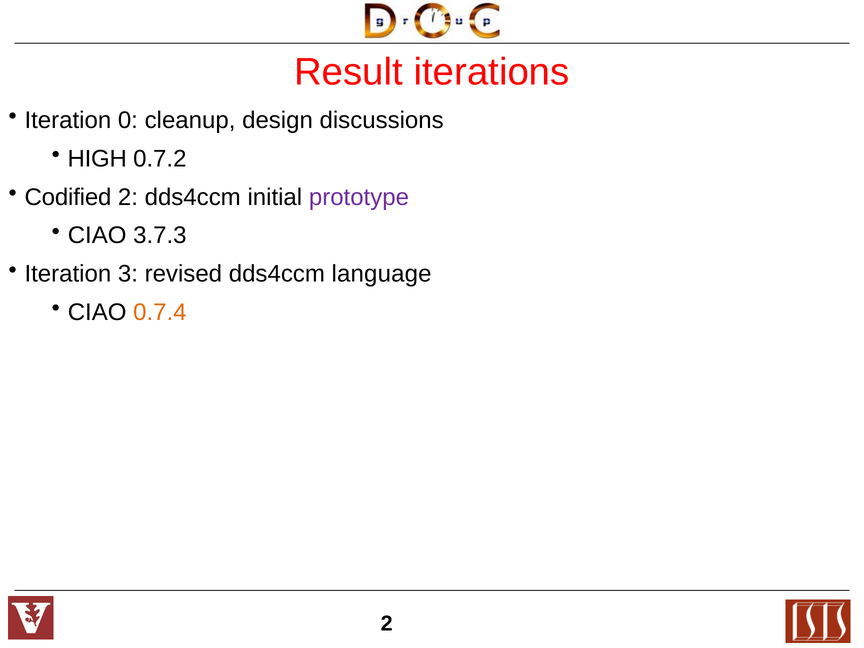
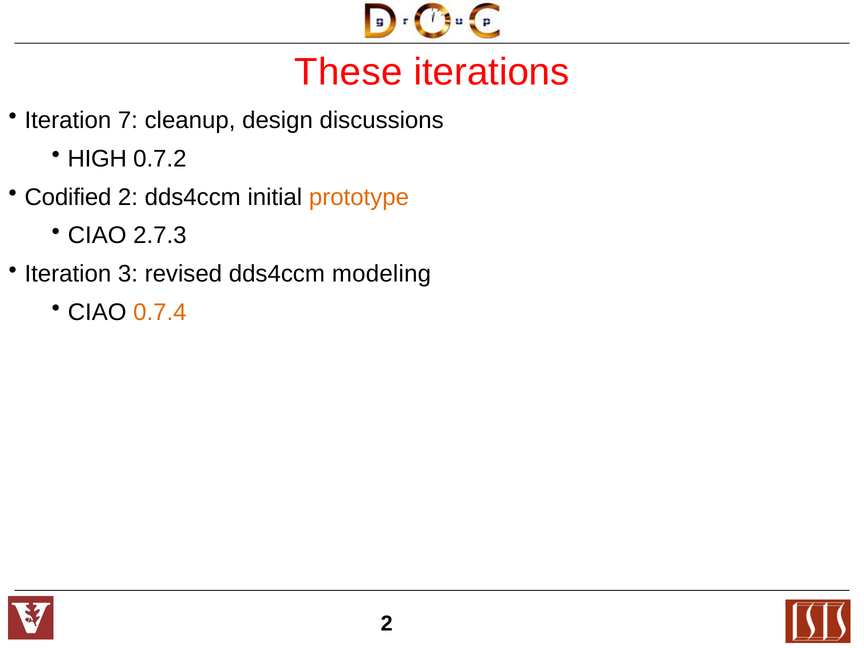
Result: Result -> These
0: 0 -> 7
prototype colour: purple -> orange
3.7.3: 3.7.3 -> 2.7.3
language: language -> modeling
